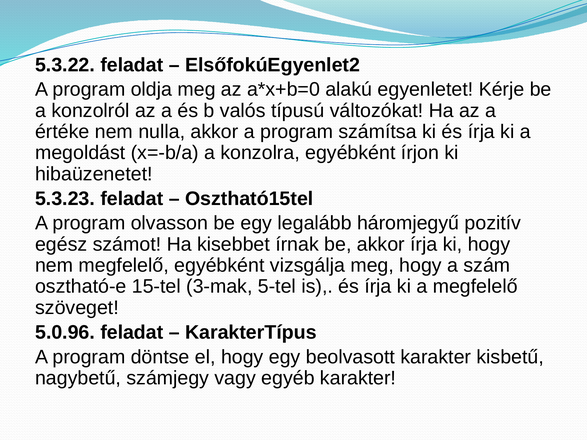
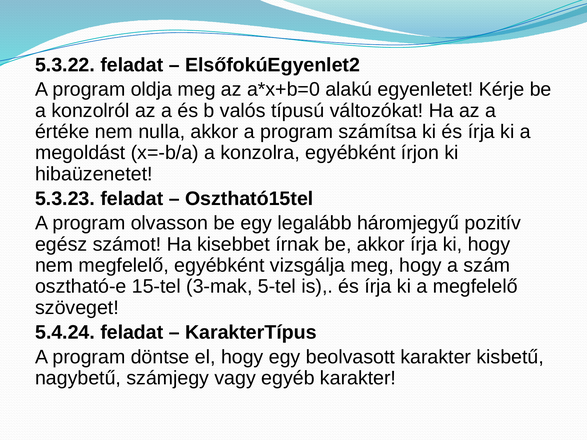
5.0.96: 5.0.96 -> 5.4.24
